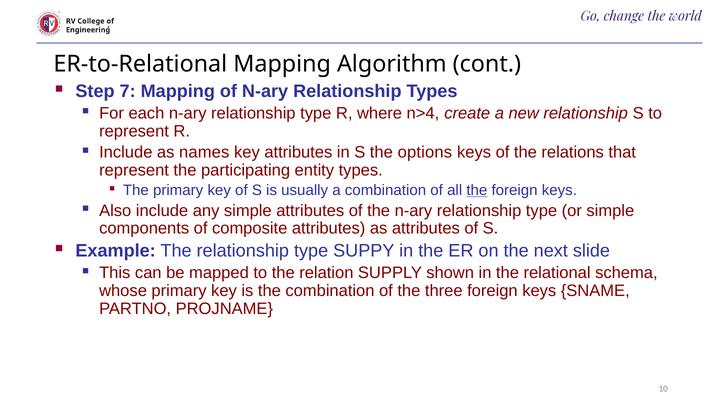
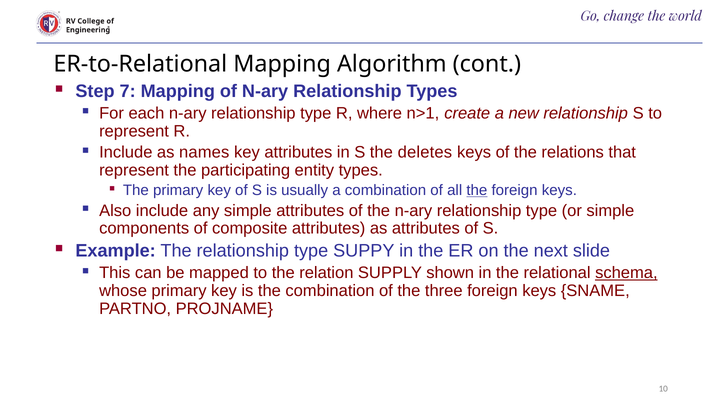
n>4: n>4 -> n>1
options: options -> deletes
schema underline: none -> present
